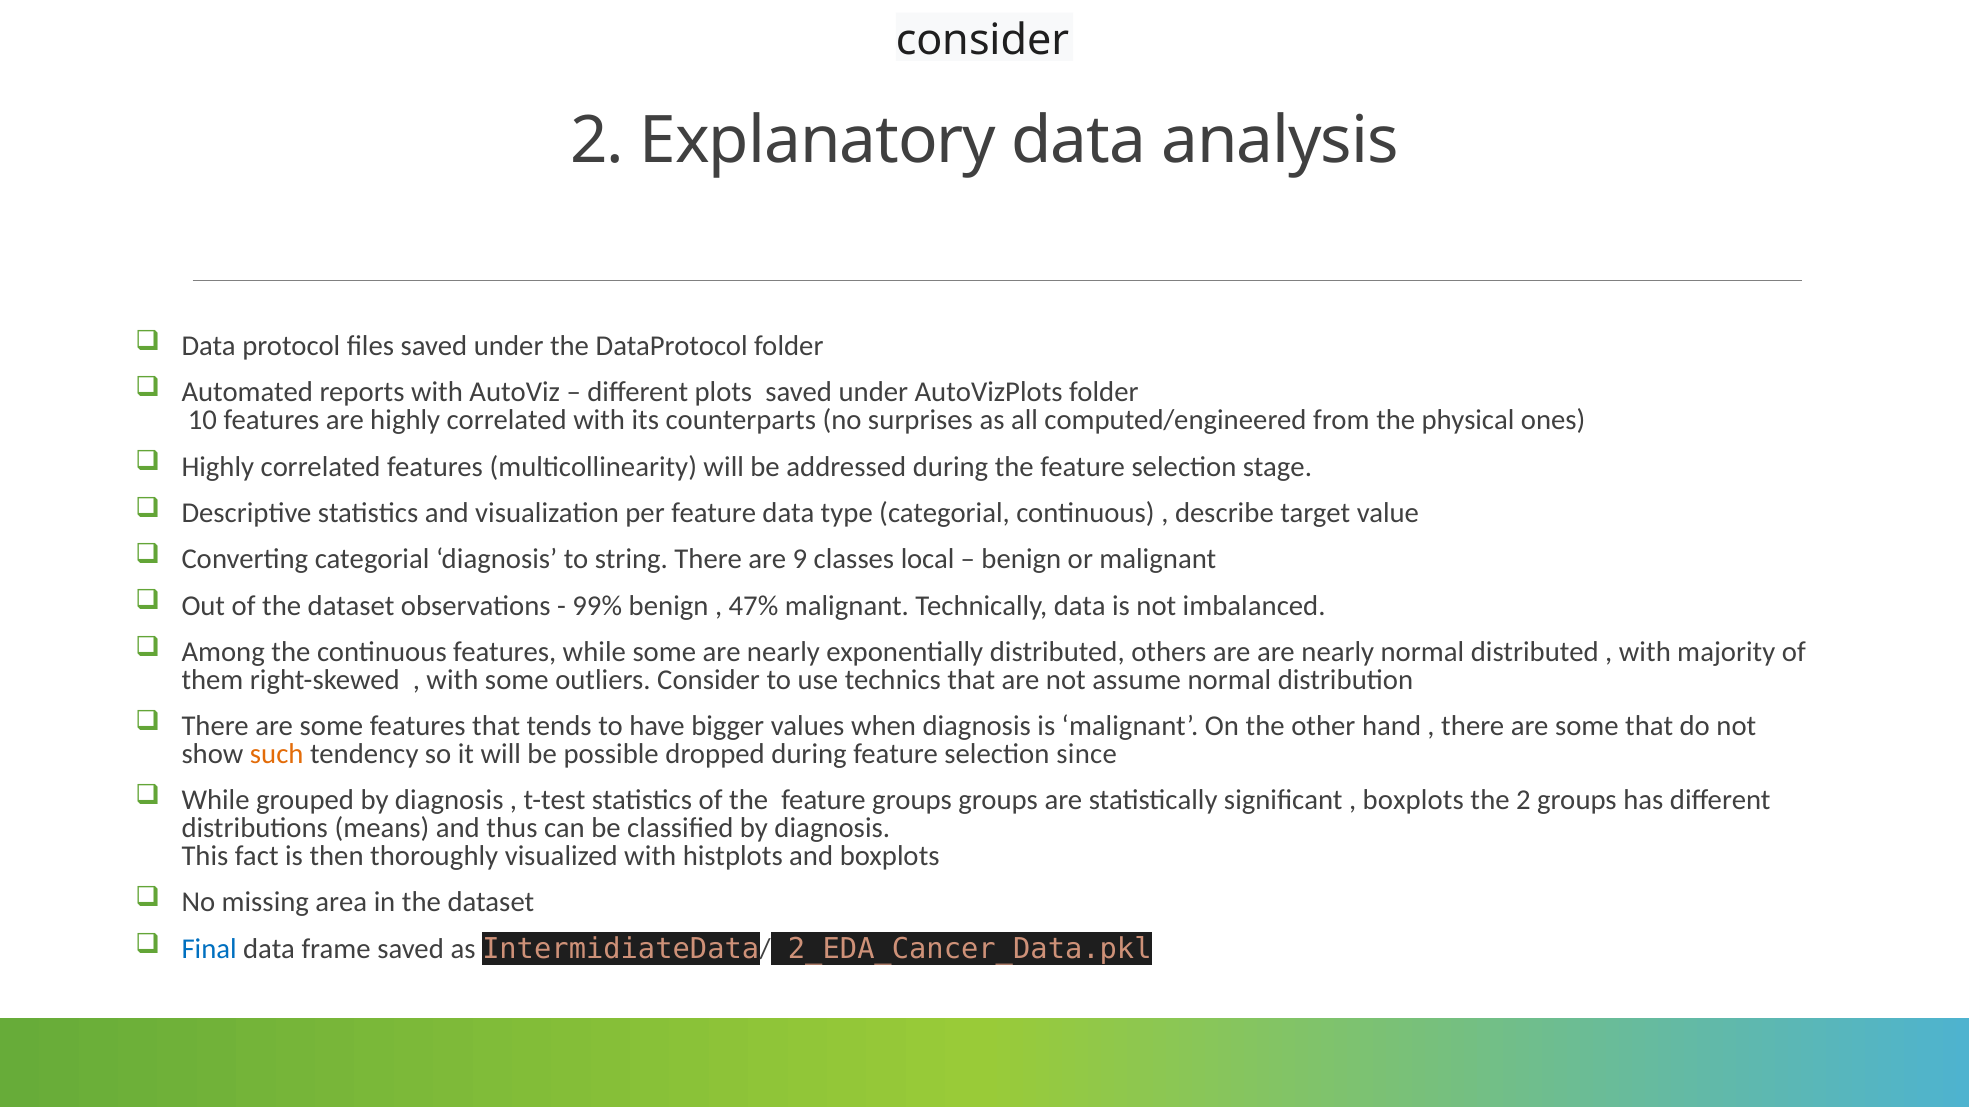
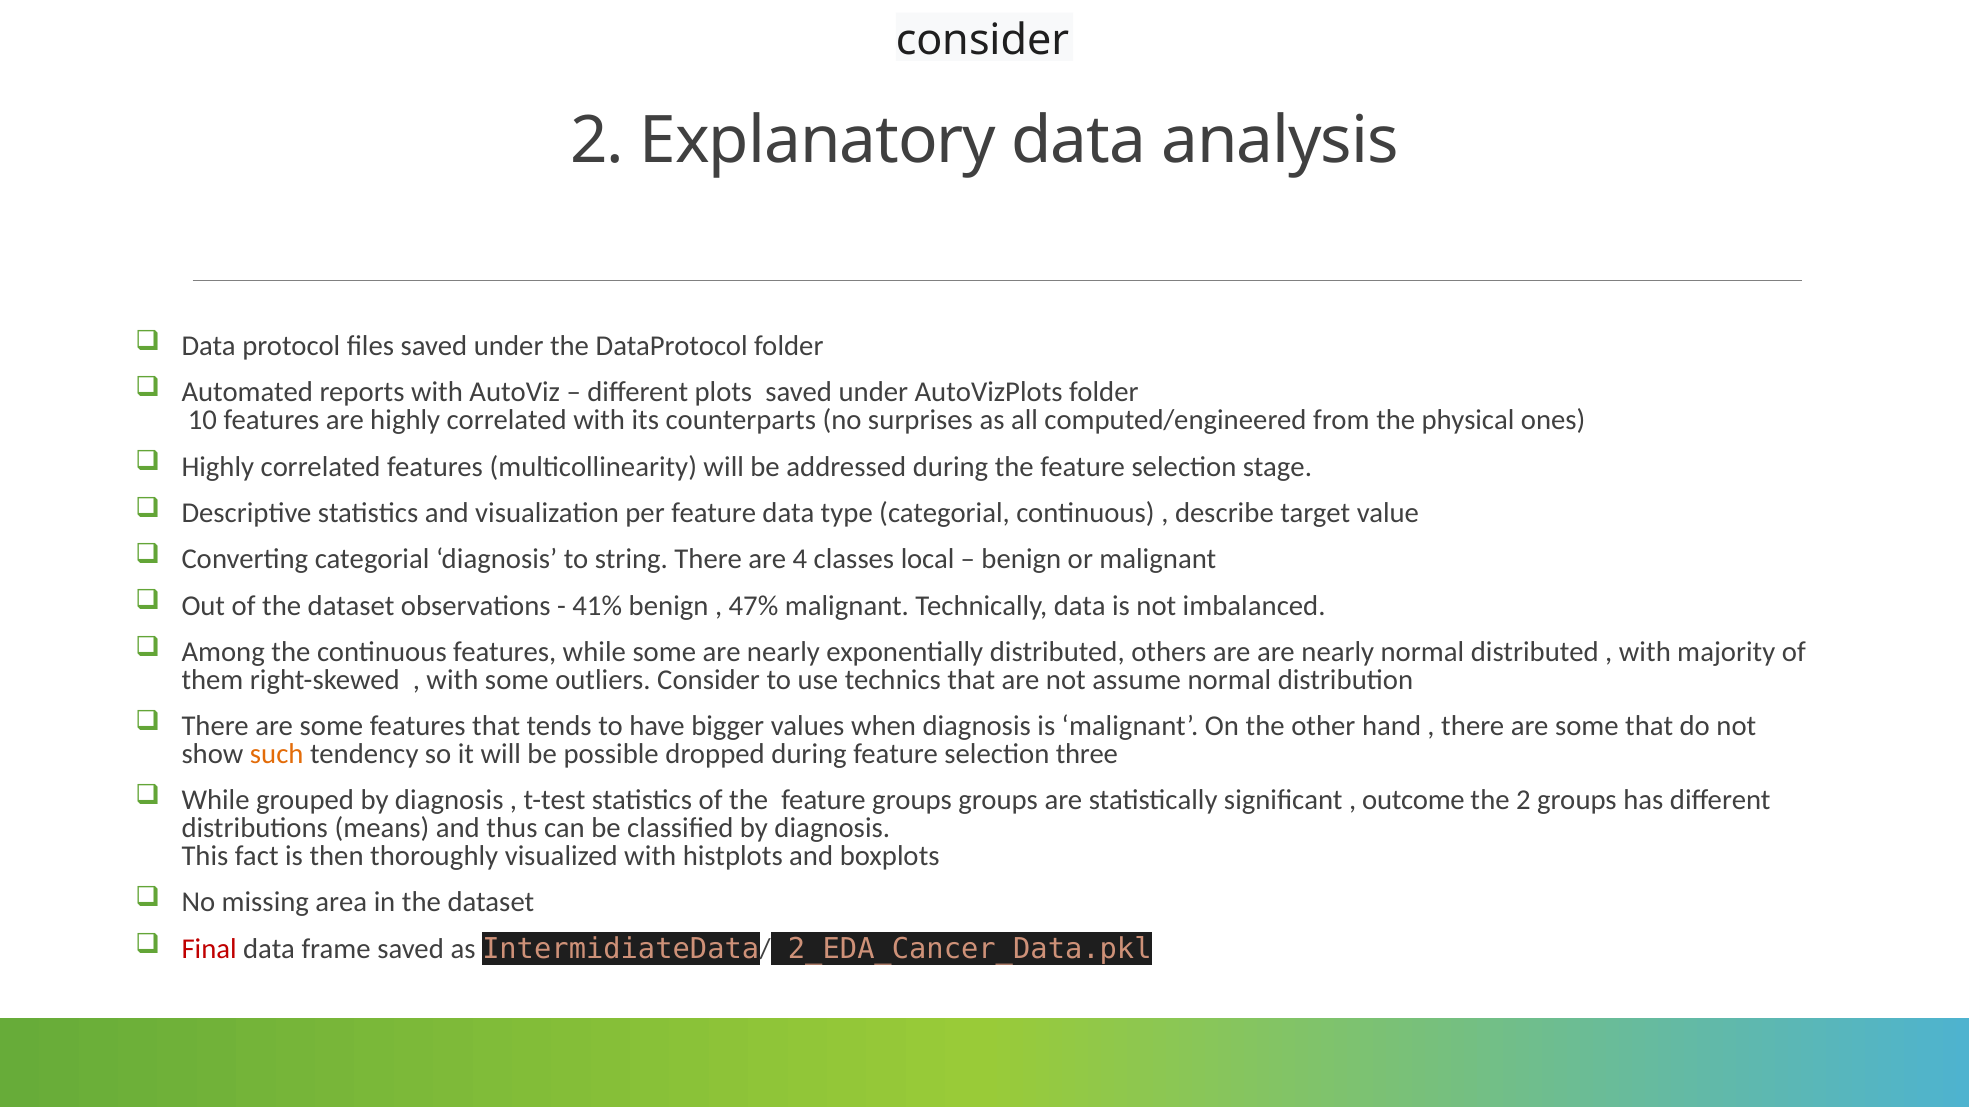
9: 9 -> 4
99%: 99% -> 41%
since: since -> three
boxplots at (1413, 801): boxplots -> outcome
Final colour: blue -> red
